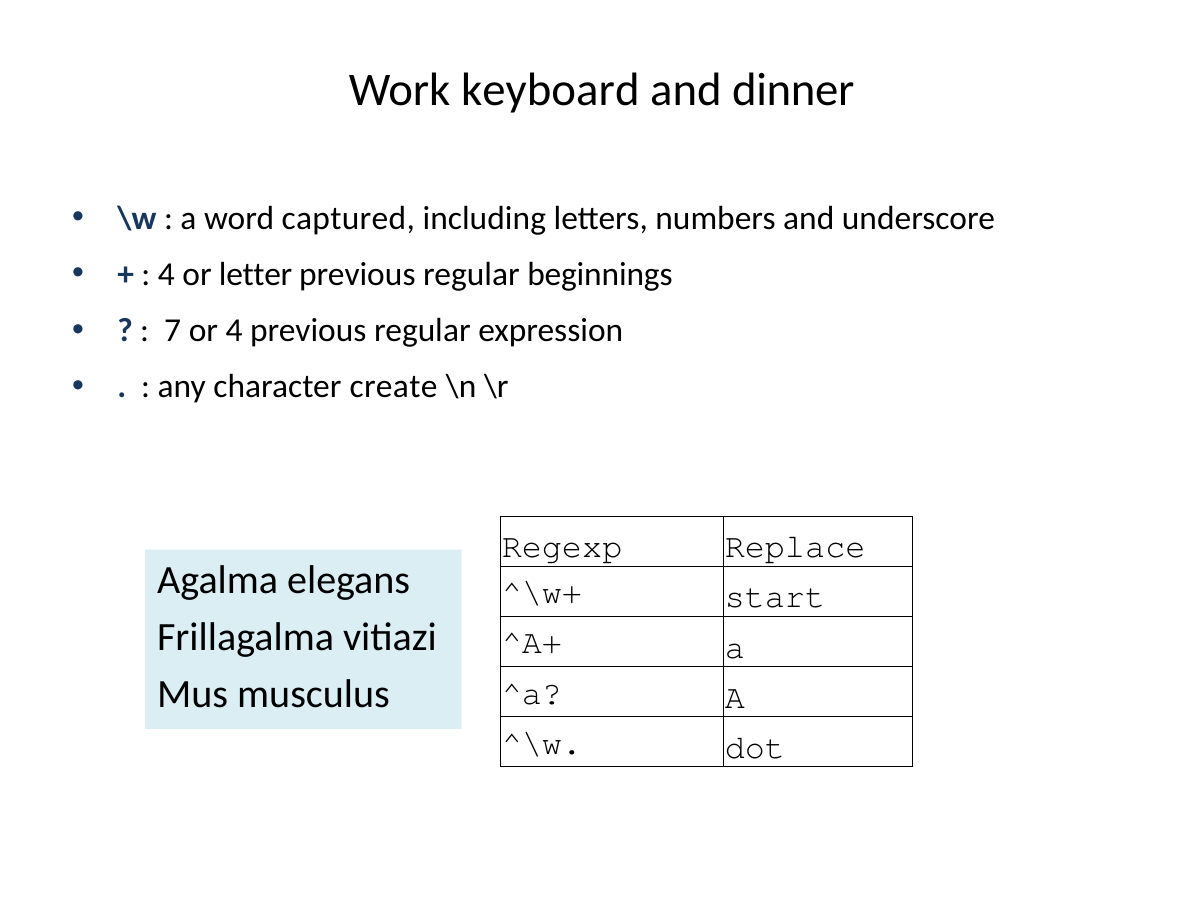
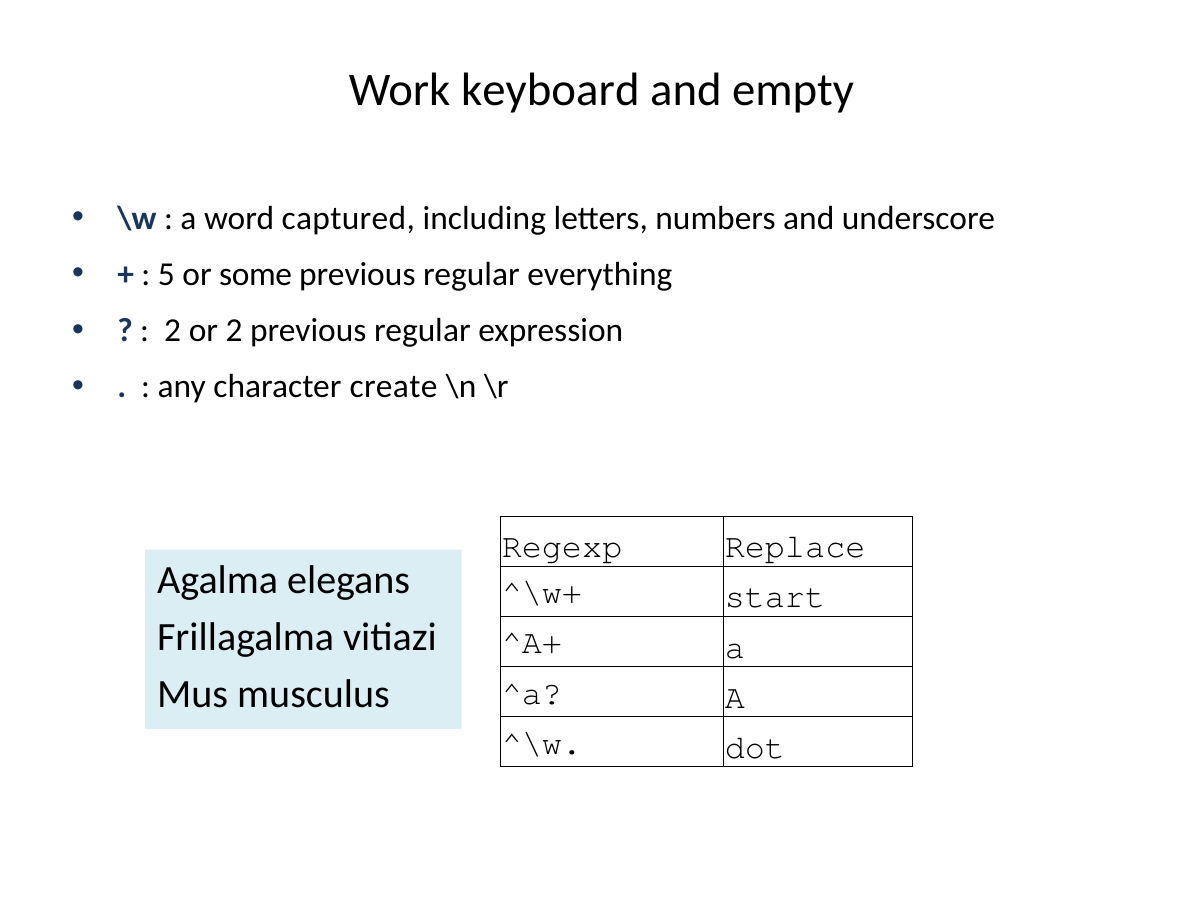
dinner: dinner -> empty
4 at (166, 275): 4 -> 5
letter: letter -> some
beginnings: beginnings -> everything
7 at (173, 331): 7 -> 2
or 4: 4 -> 2
